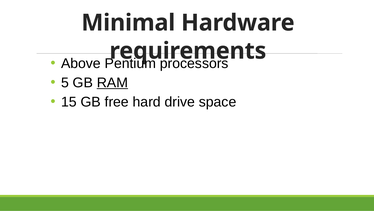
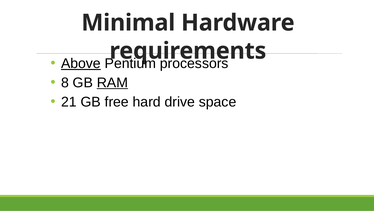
Above underline: none -> present
5: 5 -> 8
15: 15 -> 21
